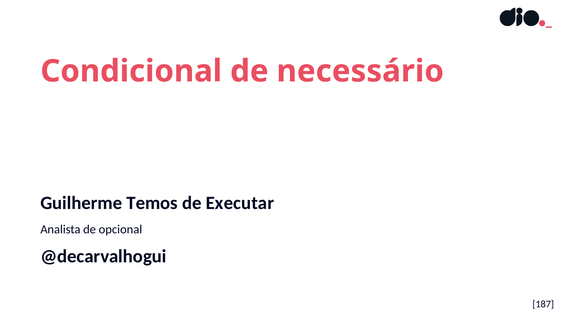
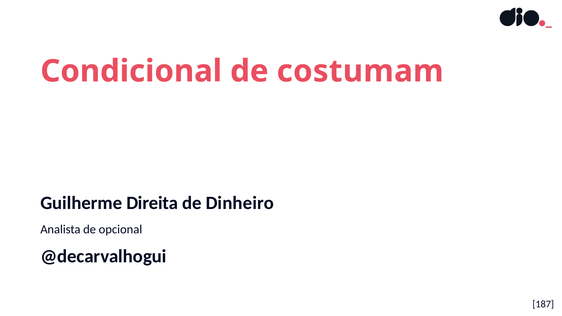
necessário: necessário -> costumam
Temos: Temos -> Direita
Executar: Executar -> Dinheiro
